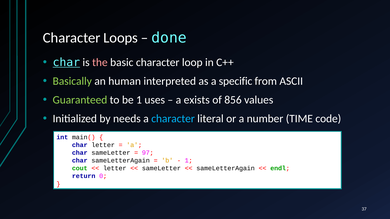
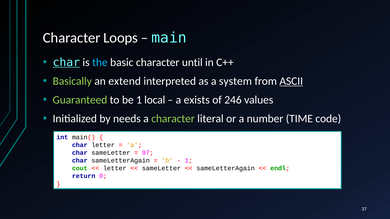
done: done -> main
the colour: pink -> light blue
loop: loop -> until
human: human -> extend
specific: specific -> system
ASCII underline: none -> present
uses: uses -> local
856: 856 -> 246
character at (173, 119) colour: light blue -> light green
